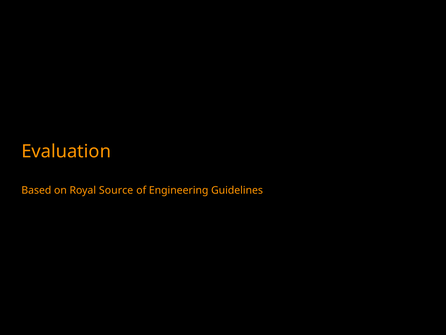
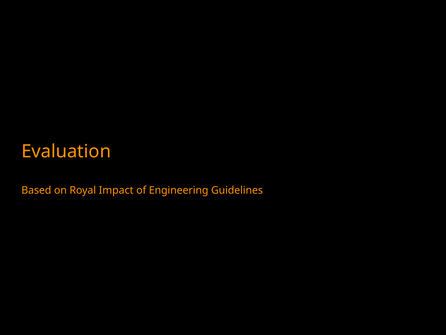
Source: Source -> Impact
